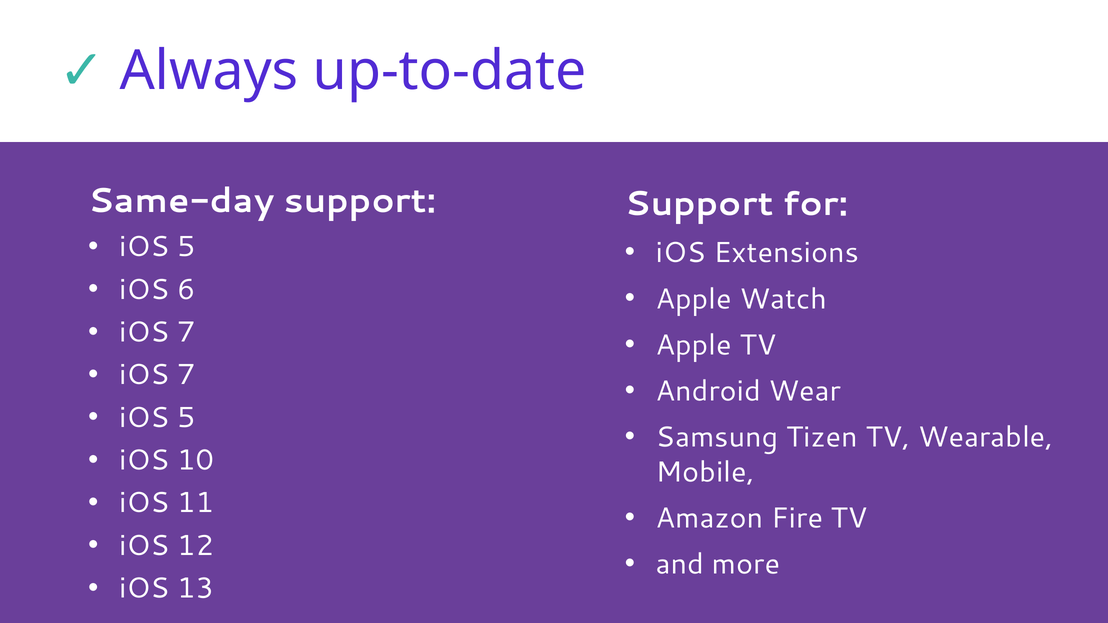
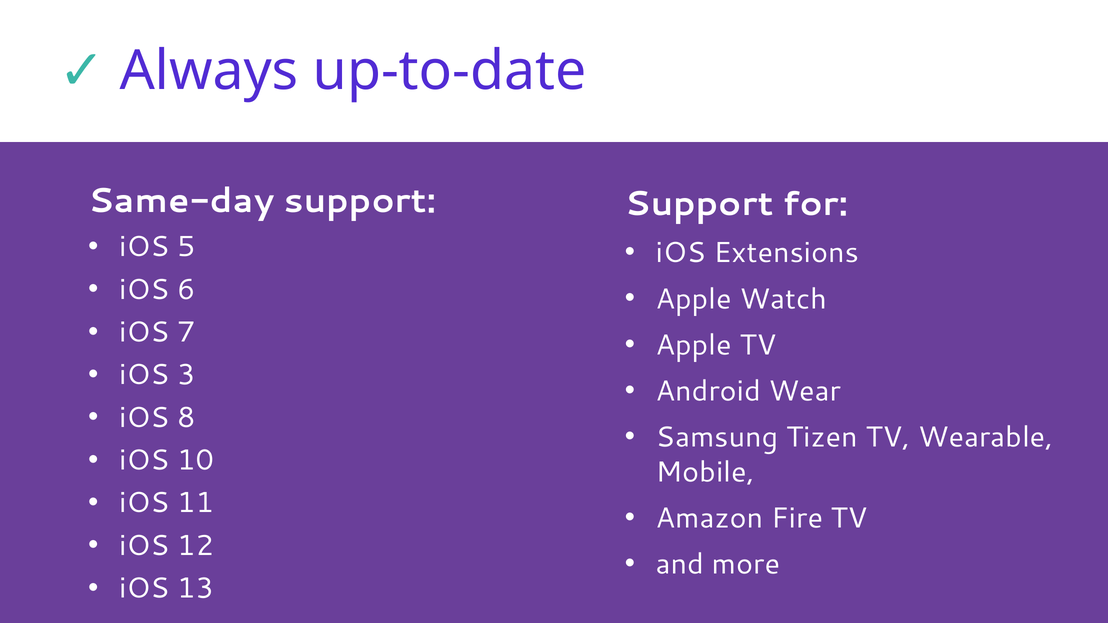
7 at (186, 375): 7 -> 3
5 at (186, 418): 5 -> 8
